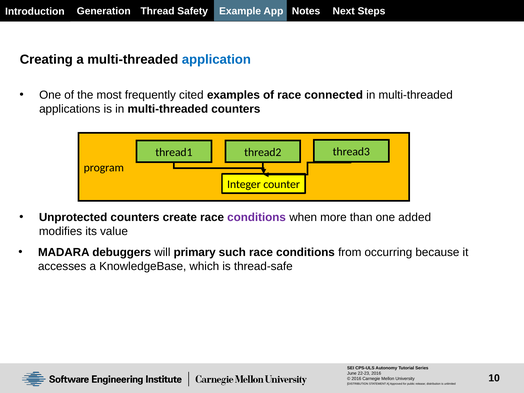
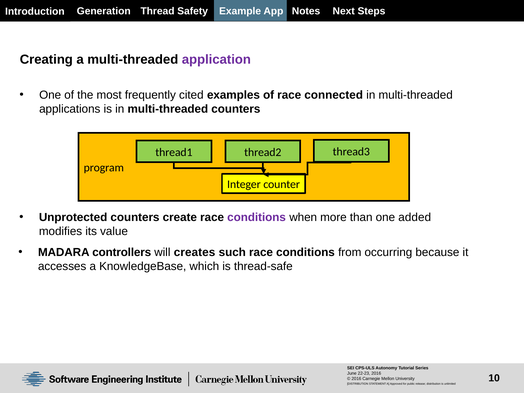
application colour: blue -> purple
debuggers: debuggers -> controllers
primary: primary -> creates
